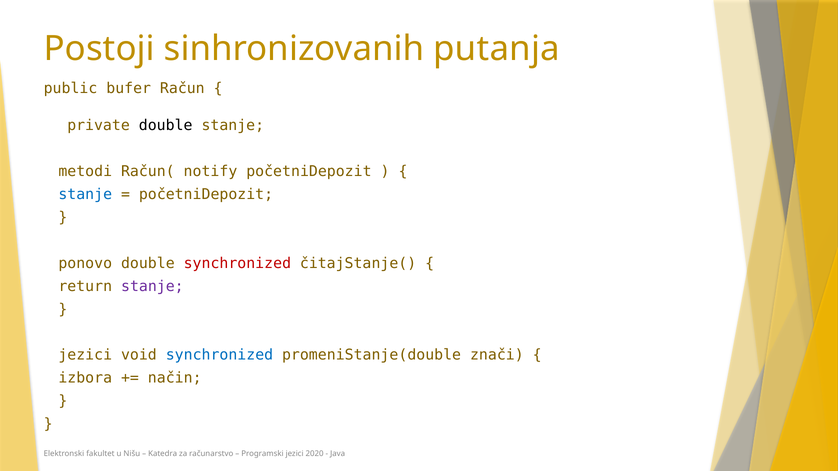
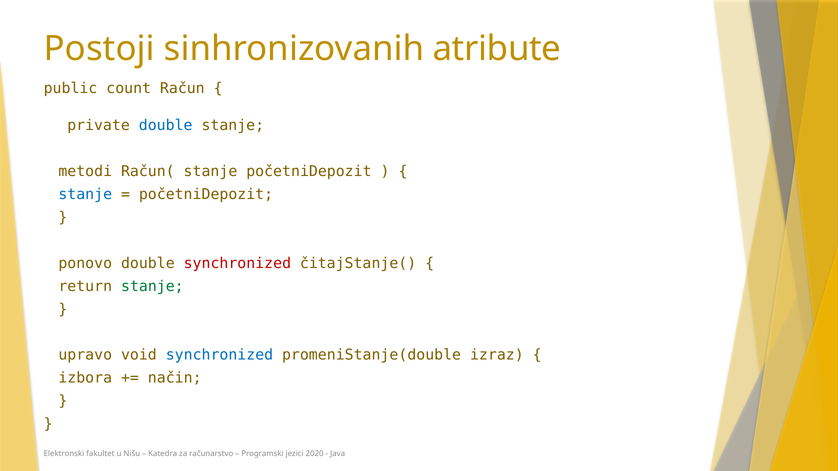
putanja: putanja -> atribute
bufer: bufer -> count
double at (166, 125) colour: black -> blue
Račun( notify: notify -> stanje
stanje at (152, 286) colour: purple -> green
jezici at (85, 355): jezici -> upravo
znači: znači -> izraz
